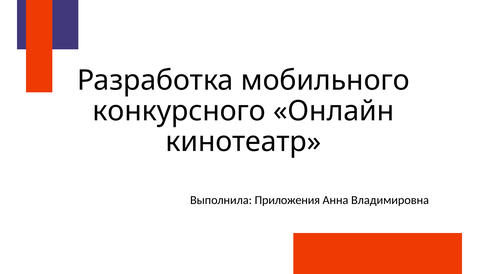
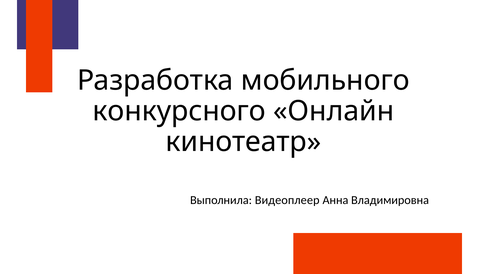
Приложения: Приложения -> Видеоплеер
